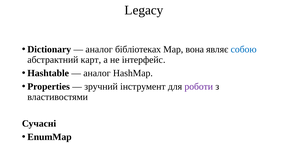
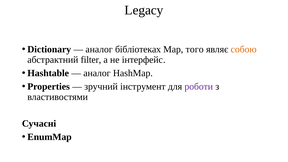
вона: вона -> того
собою colour: blue -> orange
карт: карт -> filter
